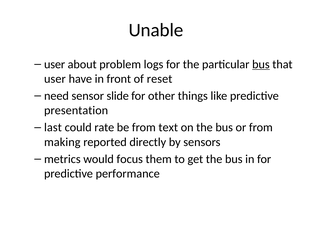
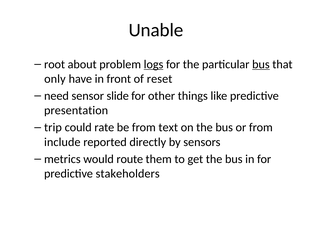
user at (55, 64): user -> root
logs underline: none -> present
user at (55, 79): user -> only
last: last -> trip
making: making -> include
focus: focus -> route
performance: performance -> stakeholders
